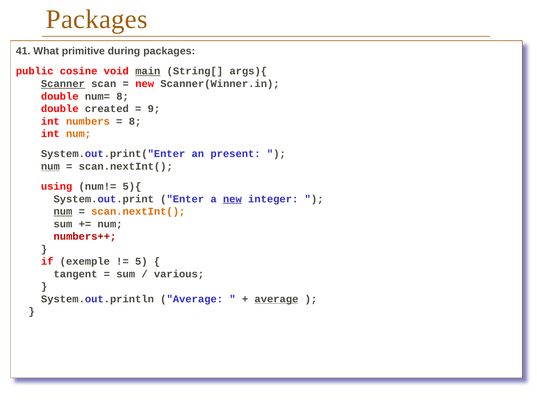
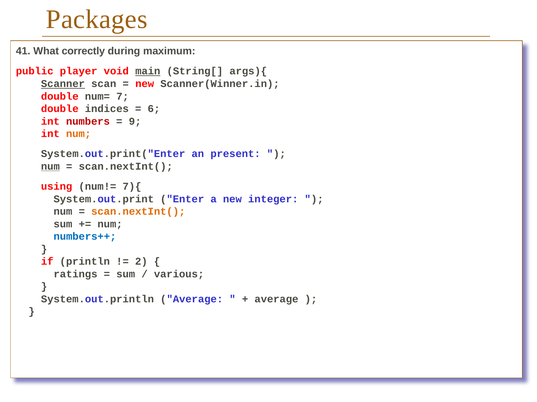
primitive: primitive -> correctly
during packages: packages -> maximum
cosine: cosine -> player
num= 8: 8 -> 7
created: created -> indices
9: 9 -> 6
numbers colour: orange -> red
8 at (135, 122): 8 -> 9
5){: 5){ -> 7){
new at (232, 199) underline: present -> none
num at (63, 212) underline: present -> none
numbers++ colour: red -> blue
exemple: exemple -> println
5: 5 -> 2
tangent: tangent -> ratings
average at (276, 300) underline: present -> none
